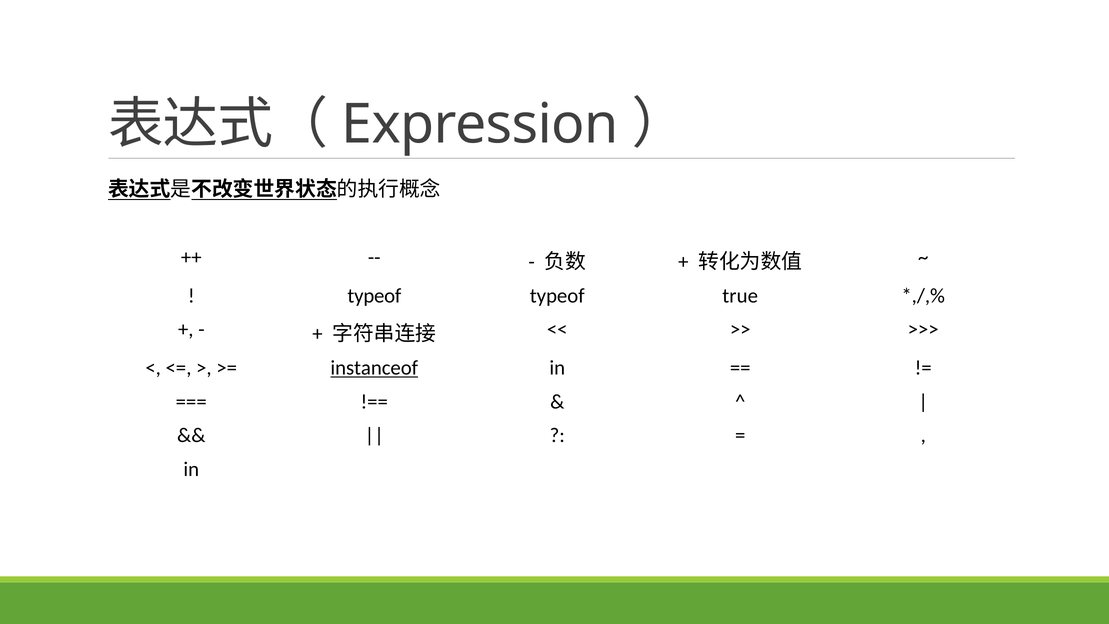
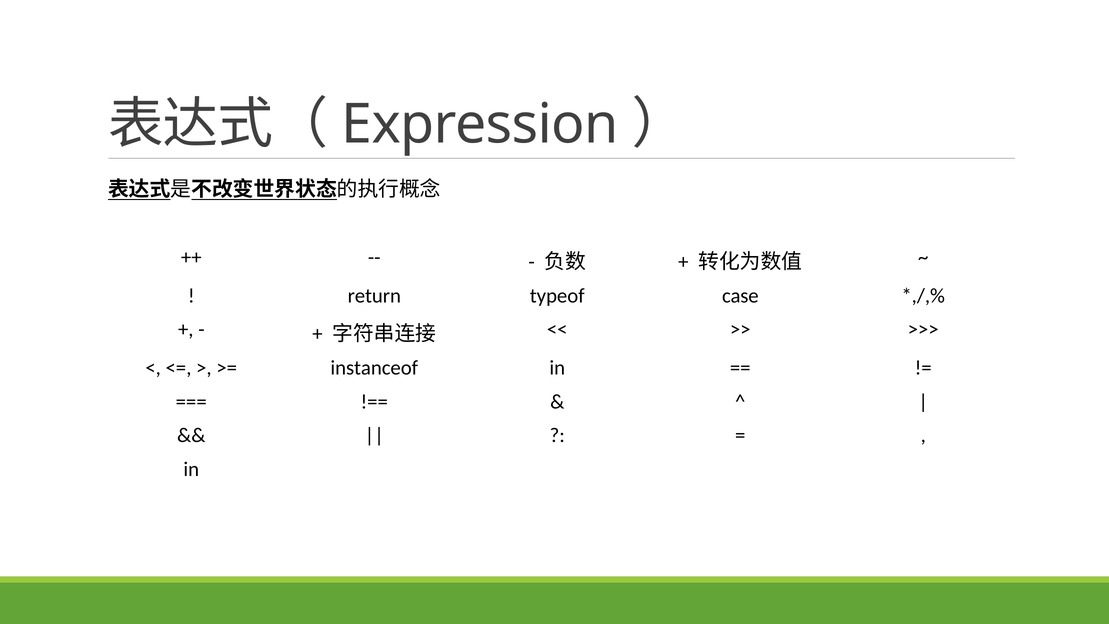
typeof at (374, 296): typeof -> return
true: true -> case
instanceof underline: present -> none
